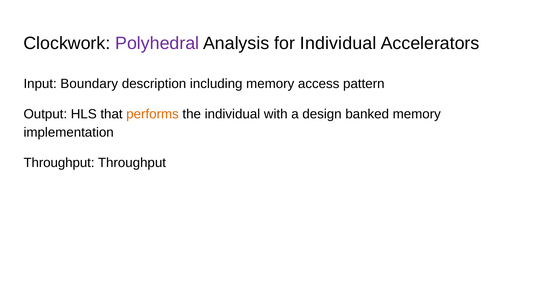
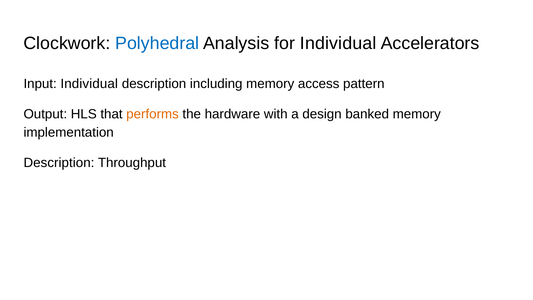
Polyhedral colour: purple -> blue
Input Boundary: Boundary -> Individual
the individual: individual -> hardware
Throughput at (59, 163): Throughput -> Description
